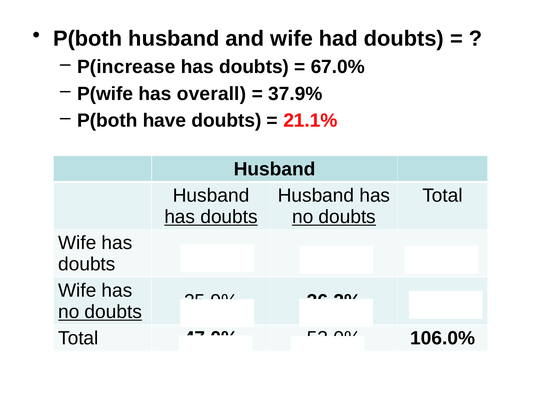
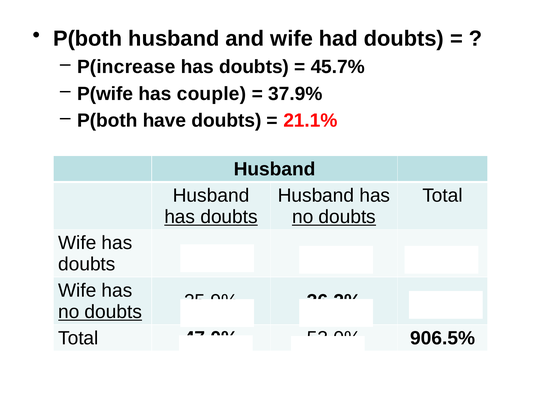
67.0%: 67.0% -> 45.7%
overall: overall -> couple
106.0%: 106.0% -> 906.5%
